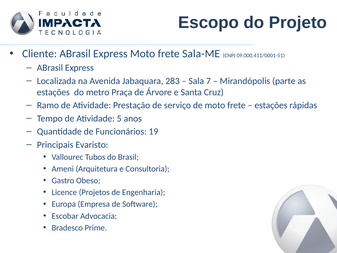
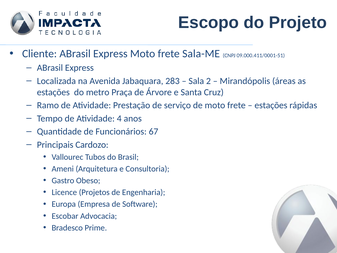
7: 7 -> 2
parte: parte -> áreas
5: 5 -> 4
19: 19 -> 67
Evaristo: Evaristo -> Cardozo
